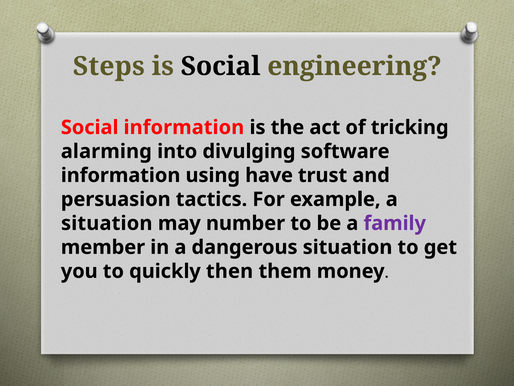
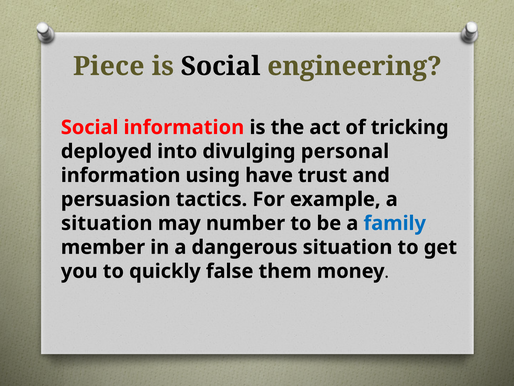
Steps: Steps -> Piece
alarming: alarming -> deployed
software: software -> personal
family colour: purple -> blue
then: then -> false
